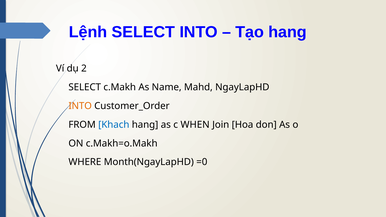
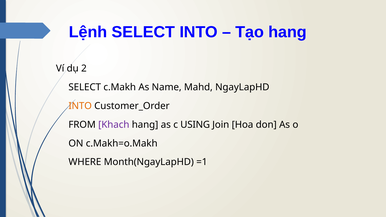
Khach colour: blue -> purple
WHEN: WHEN -> USING
=0: =0 -> =1
